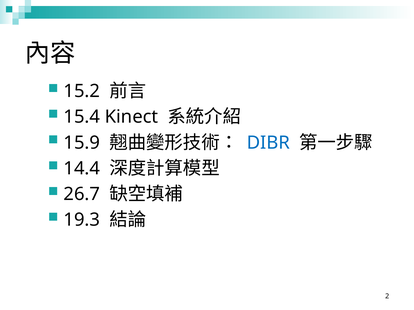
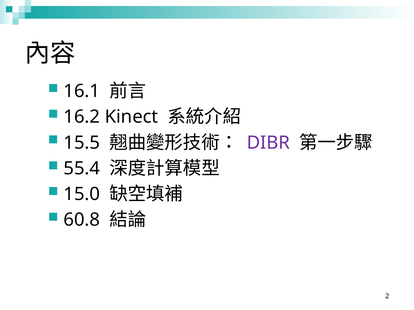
15.2: 15.2 -> 16.1
15.4: 15.4 -> 16.2
15.9: 15.9 -> 15.5
DIBR colour: blue -> purple
14.4: 14.4 -> 55.4
26.7: 26.7 -> 15.0
19.3: 19.3 -> 60.8
